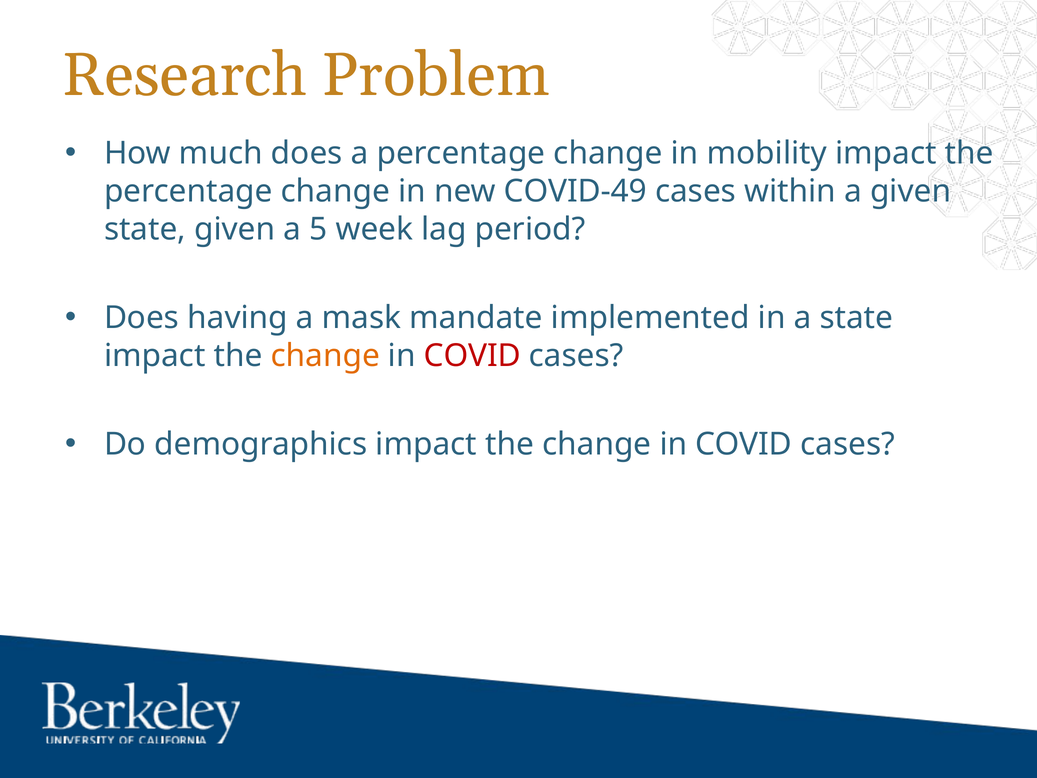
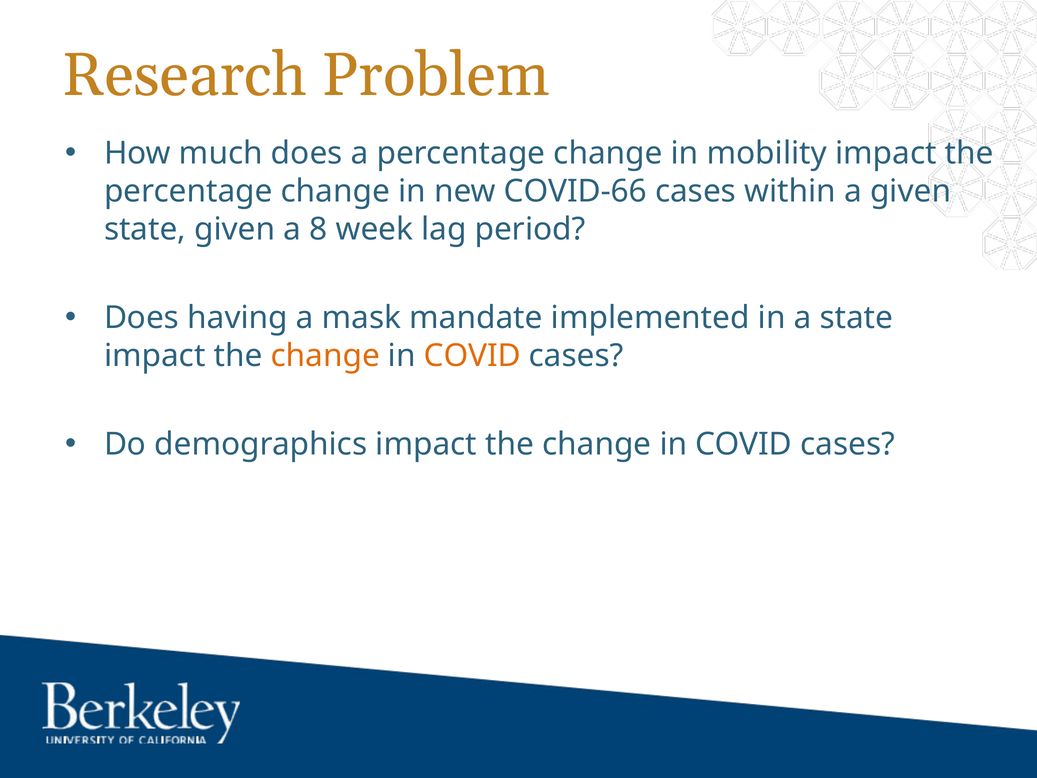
COVID-49: COVID-49 -> COVID-66
5: 5 -> 8
COVID at (472, 356) colour: red -> orange
